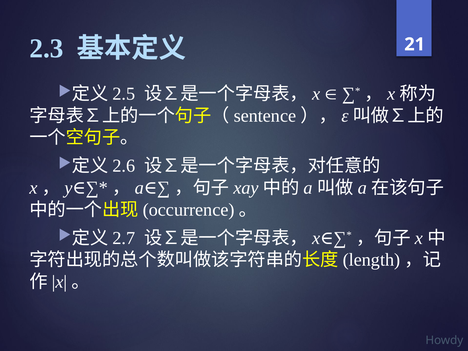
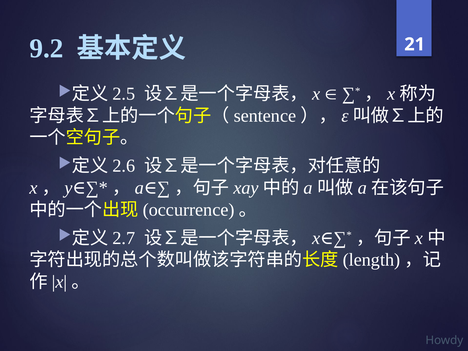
2.3: 2.3 -> 9.2
